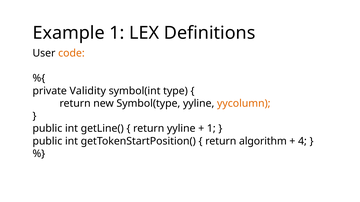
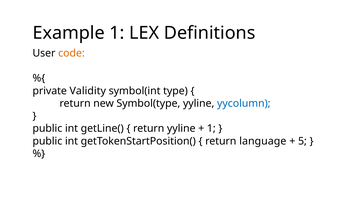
yycolumn colour: orange -> blue
algorithm: algorithm -> language
4: 4 -> 5
